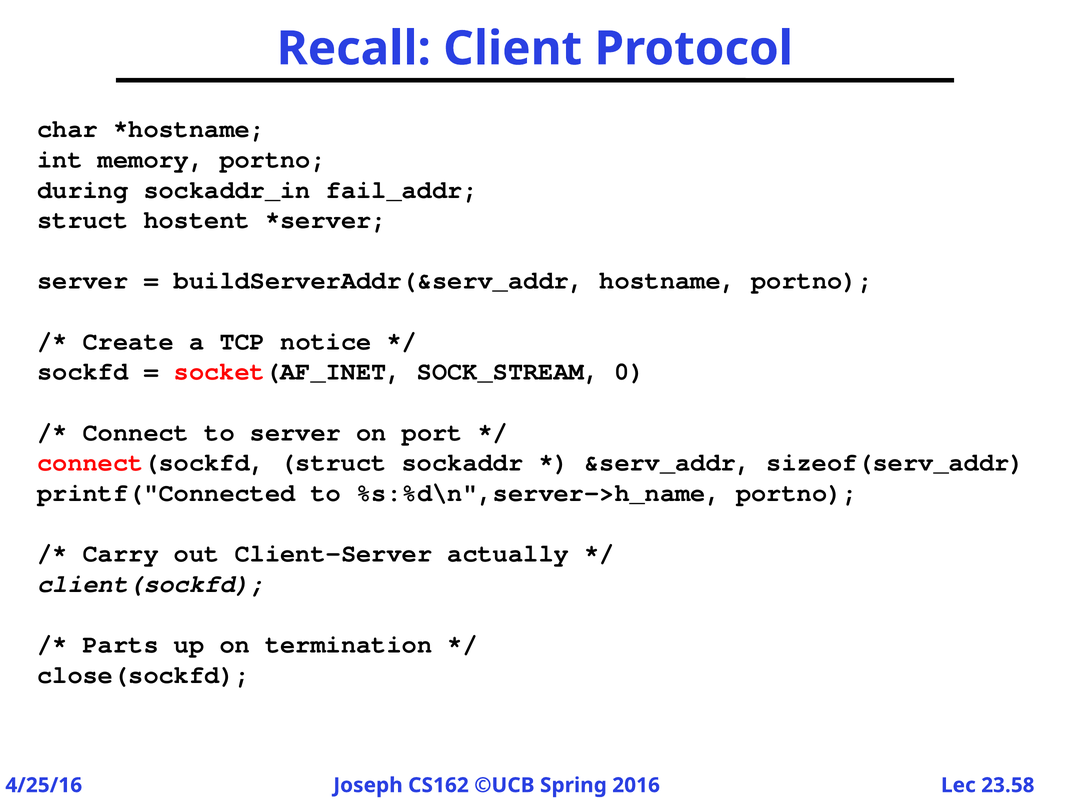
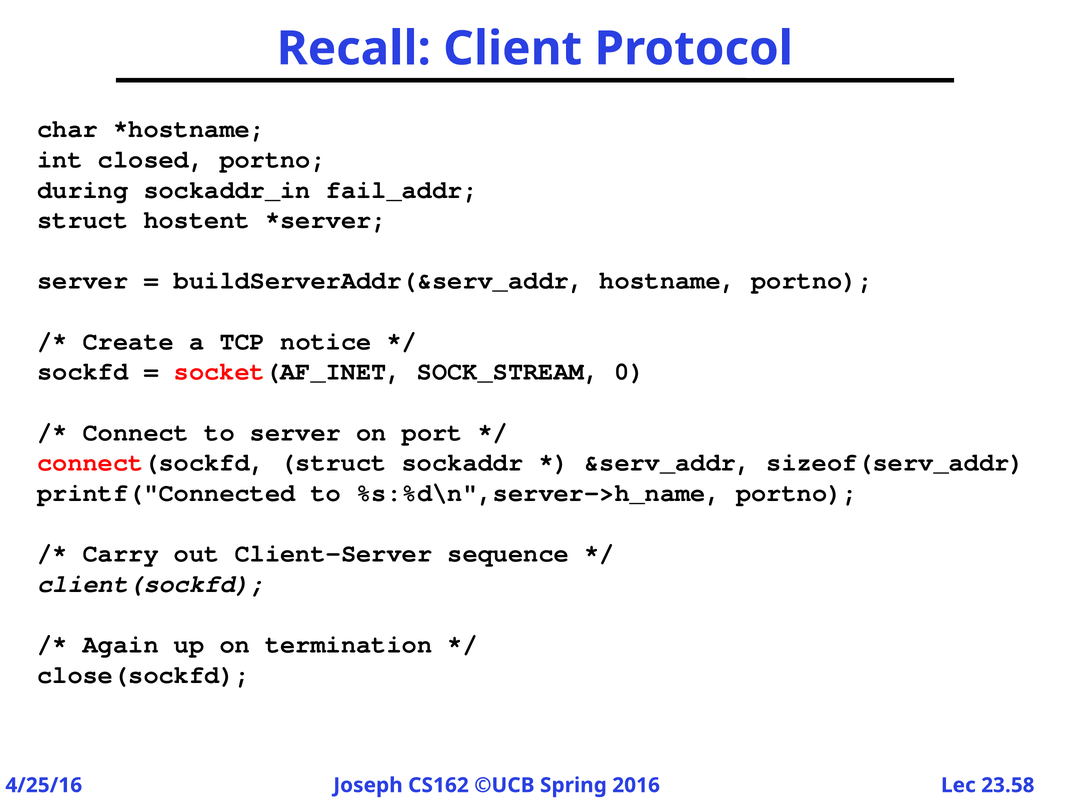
memory: memory -> closed
actually: actually -> sequence
Parts: Parts -> Again
